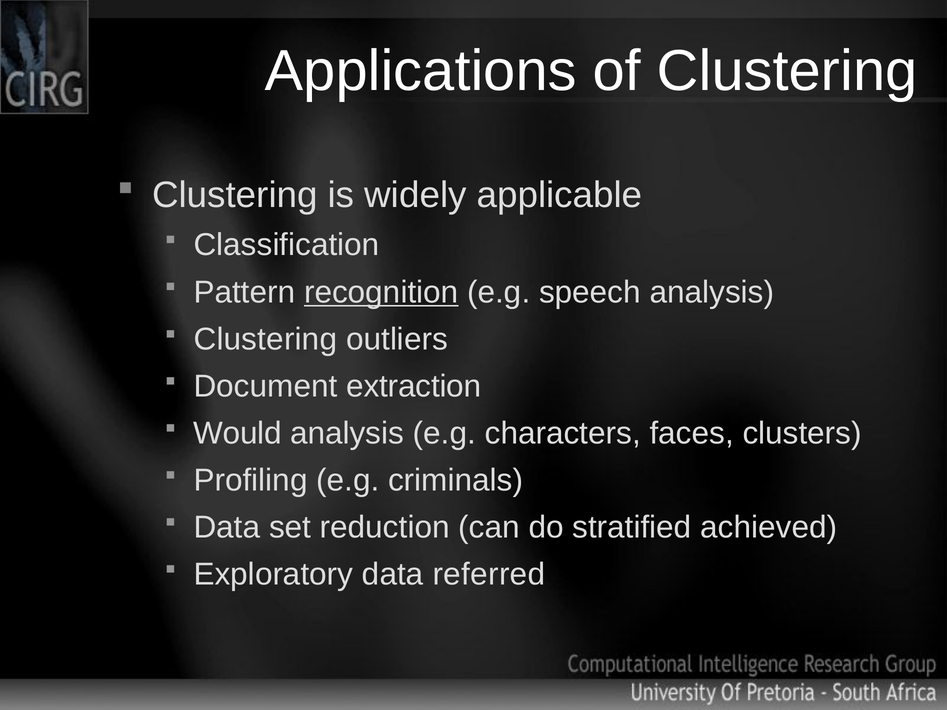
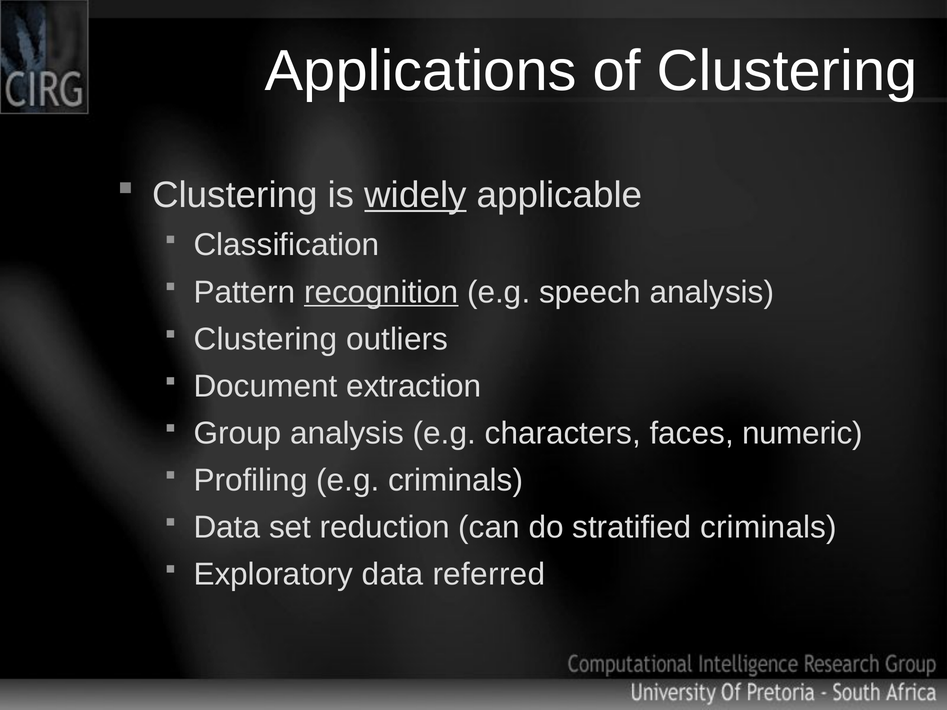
widely underline: none -> present
Would: Would -> Group
clusters: clusters -> numeric
stratified achieved: achieved -> criminals
